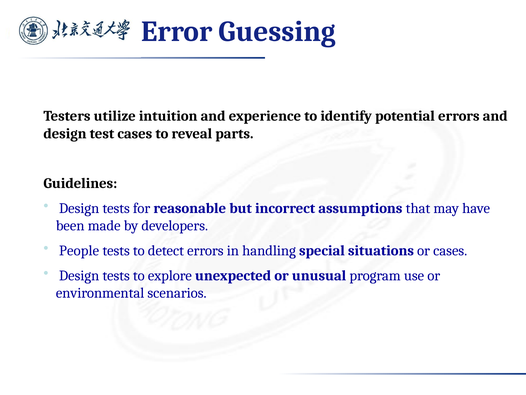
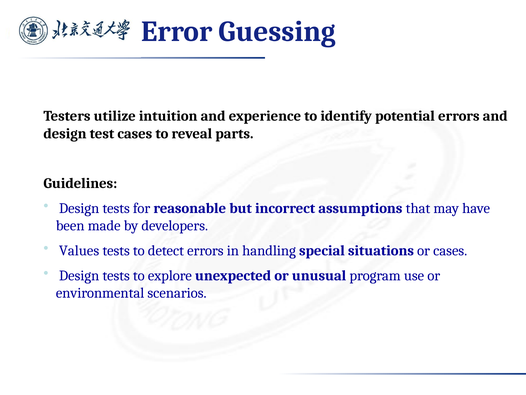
People: People -> Values
